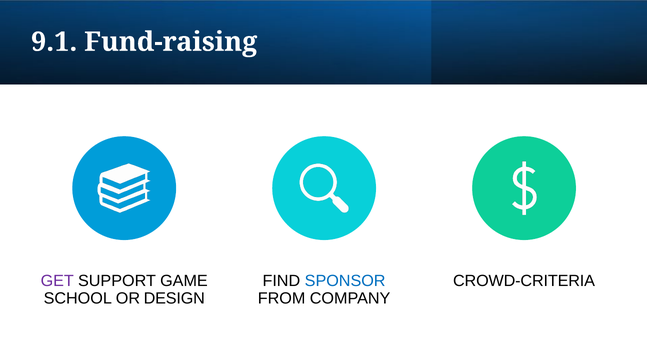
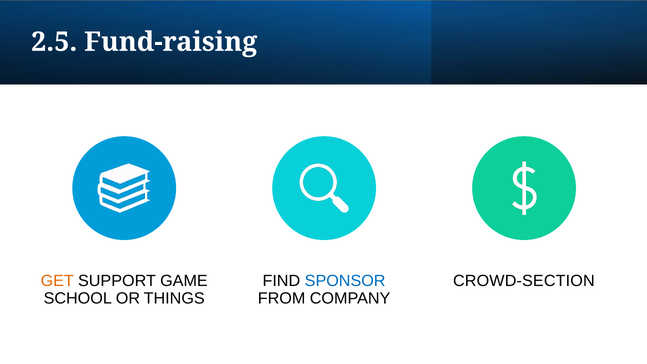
9.1: 9.1 -> 2.5
GET colour: purple -> orange
CROWD-CRITERIA: CROWD-CRITERIA -> CROWD-SECTION
DESIGN: DESIGN -> THINGS
